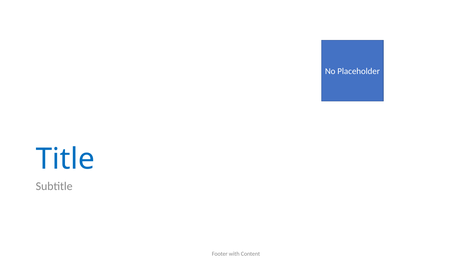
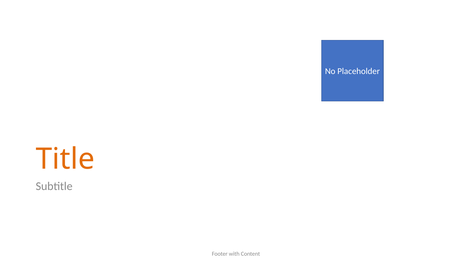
Title colour: blue -> orange
